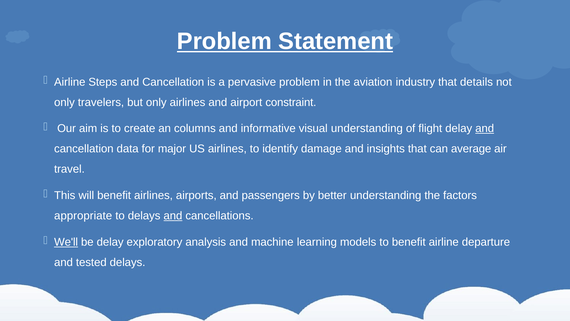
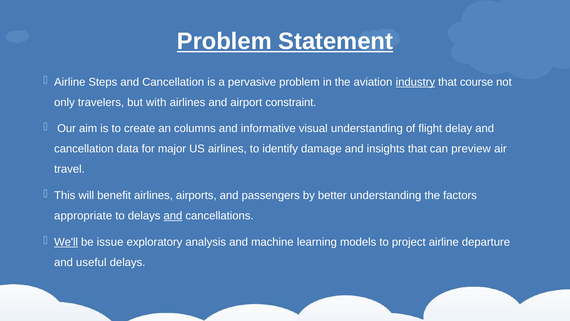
industry underline: none -> present
details: details -> course
but only: only -> with
and at (485, 128) underline: present -> none
average: average -> preview
be delay: delay -> issue
to benefit: benefit -> project
tested: tested -> useful
